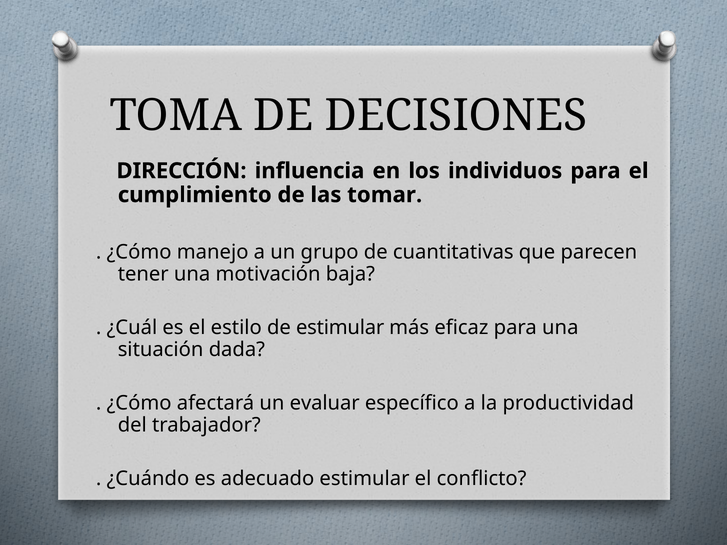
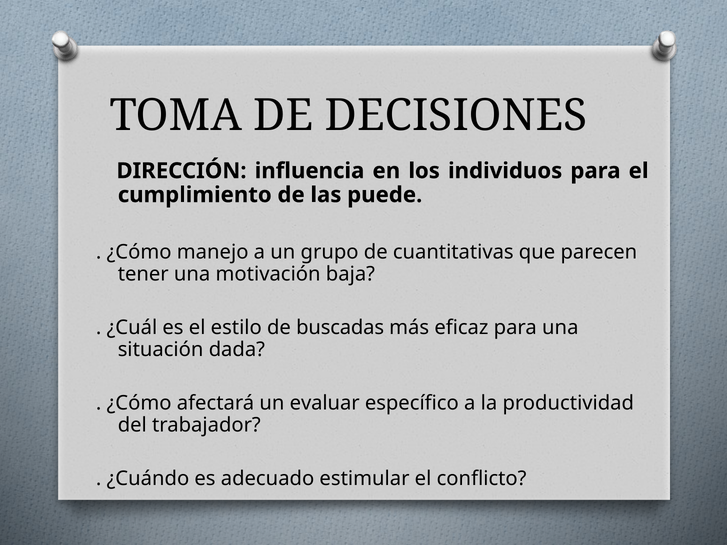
tomar: tomar -> puede
de estimular: estimular -> buscadas
